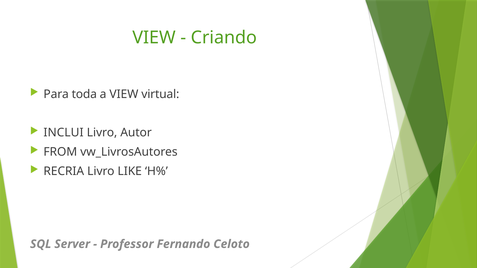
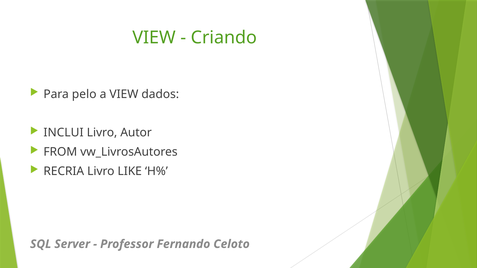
toda: toda -> pelo
virtual: virtual -> dados
